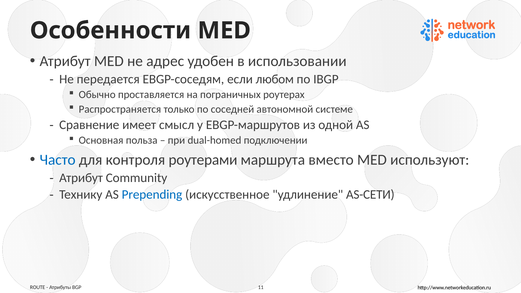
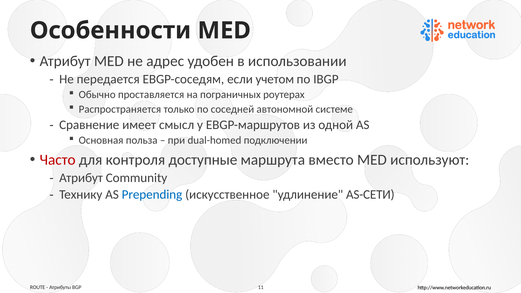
любом: любом -> учетом
Часто colour: blue -> red
роутерами: роутерами -> доступные
